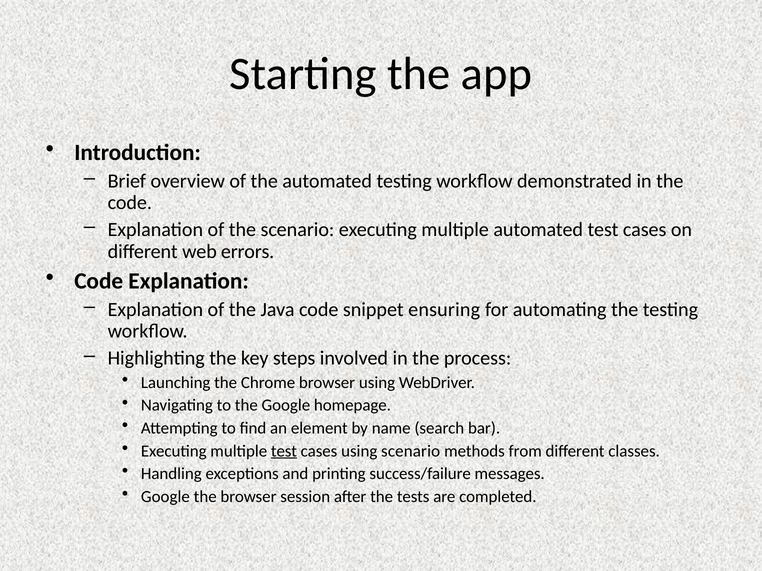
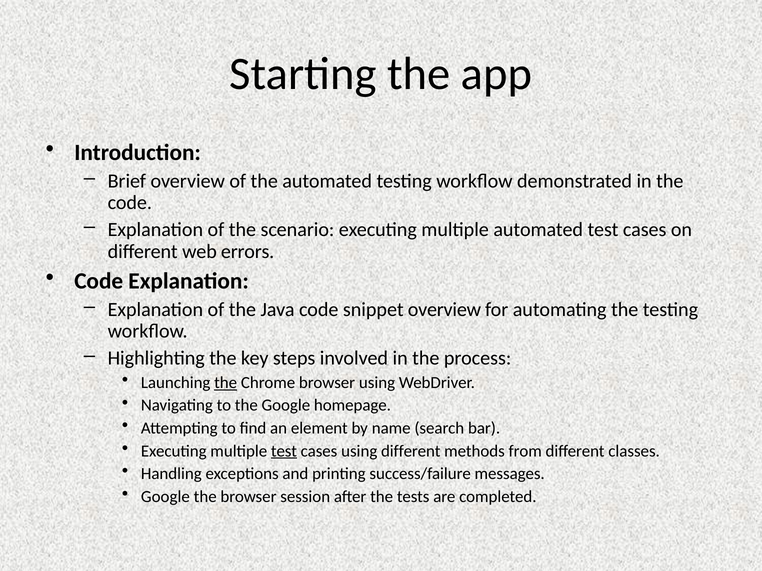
snippet ensuring: ensuring -> overview
the at (226, 383) underline: none -> present
using scenario: scenario -> different
